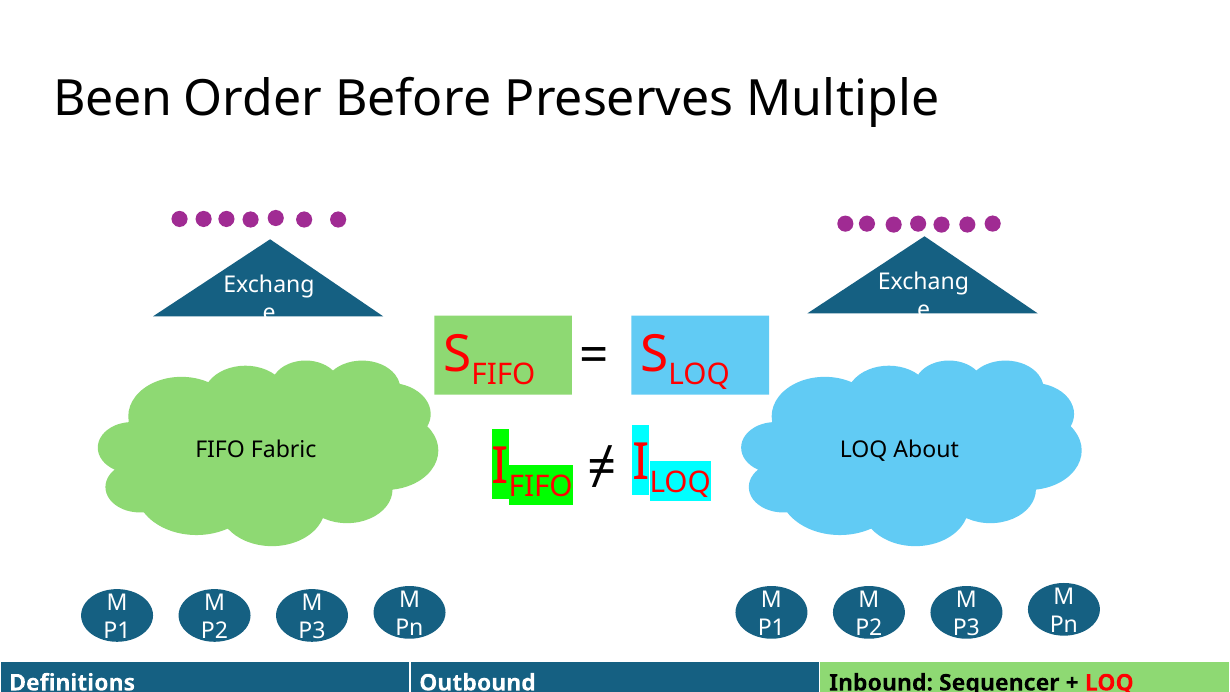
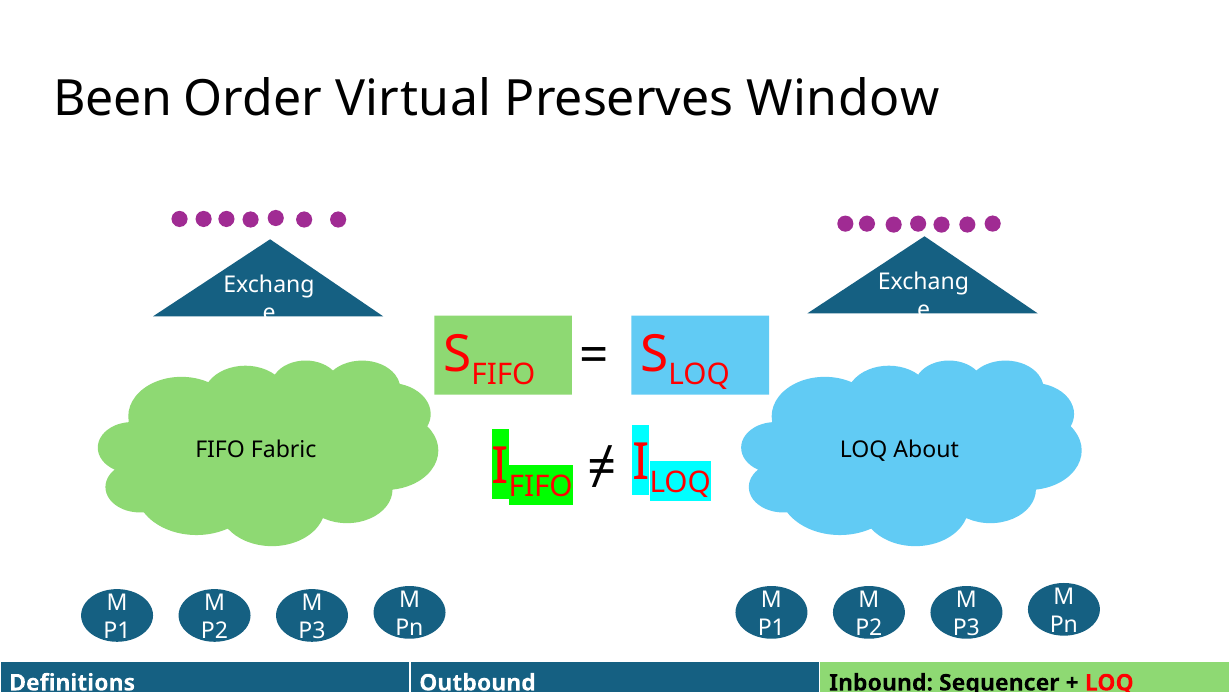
Before: Before -> Virtual
Multiple: Multiple -> Window
